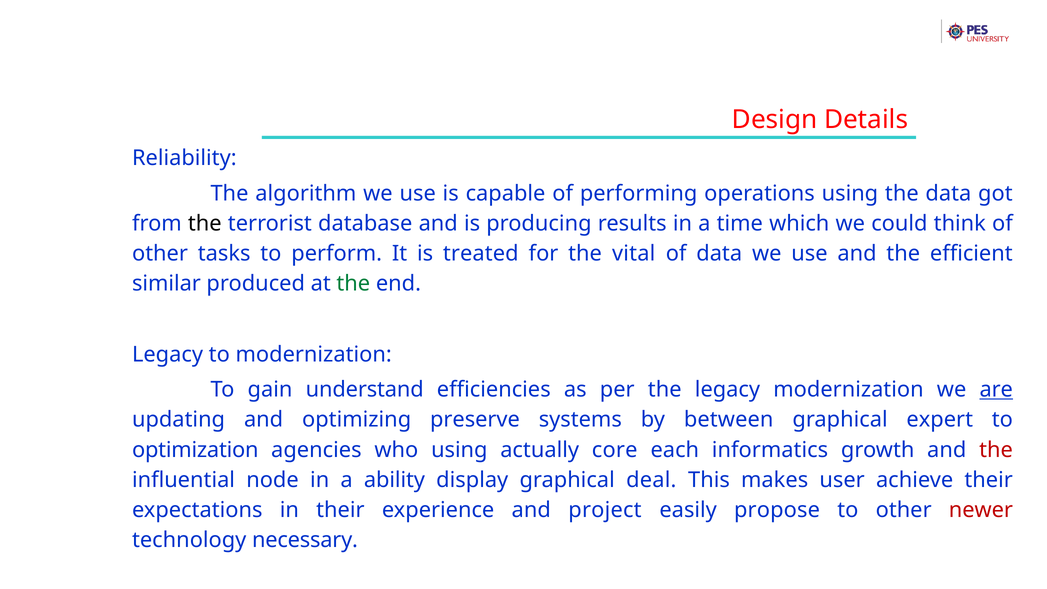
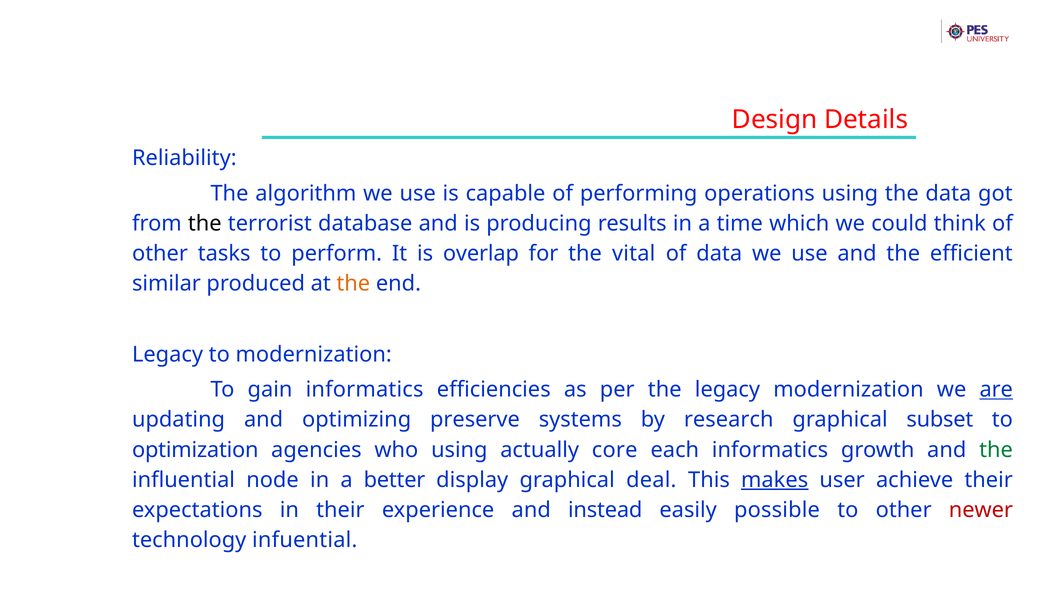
treated: treated -> overlap
the at (353, 284) colour: green -> orange
gain understand: understand -> informatics
between: between -> research
expert: expert -> subset
the at (996, 450) colour: red -> green
ability: ability -> better
makes underline: none -> present
project: project -> instead
propose: propose -> possible
necessary: necessary -> infuential
